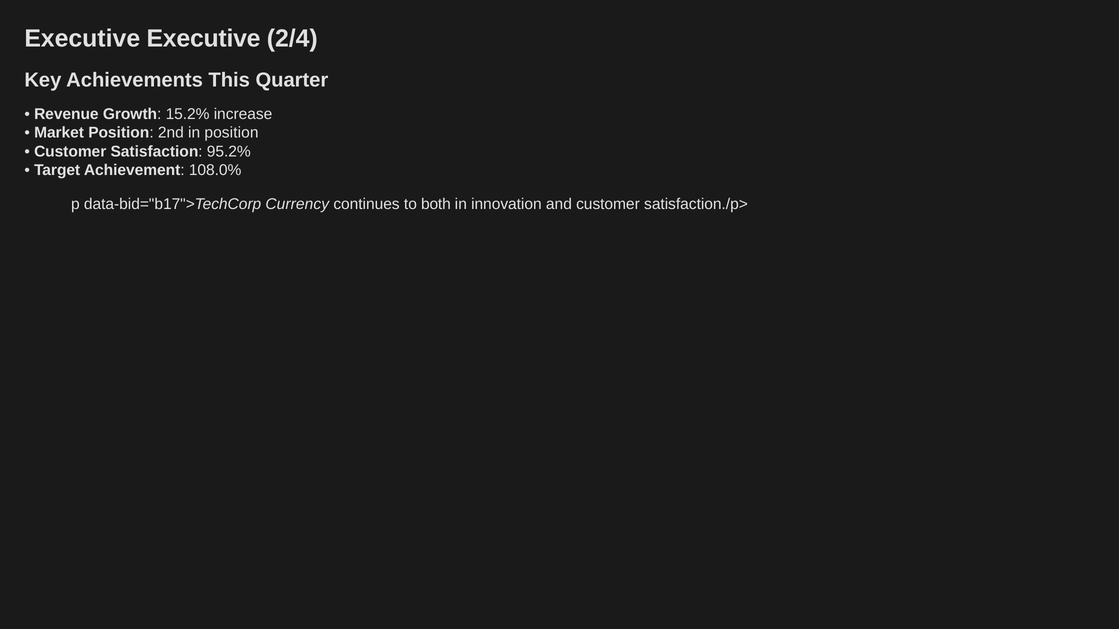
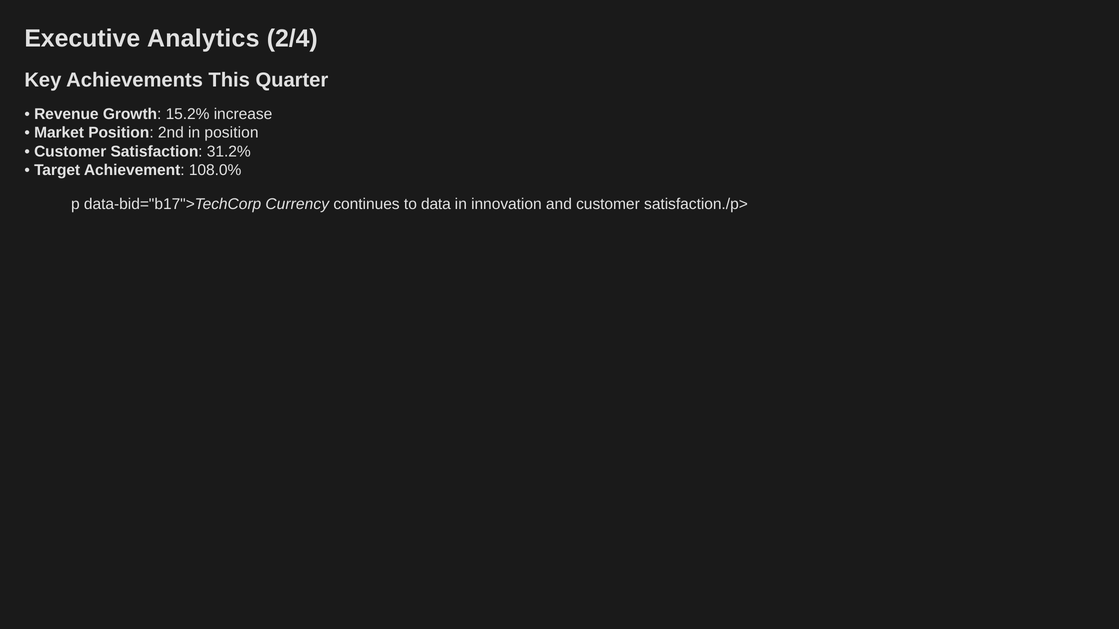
Executive Executive: Executive -> Analytics
95.2%: 95.2% -> 31.2%
both: both -> data
